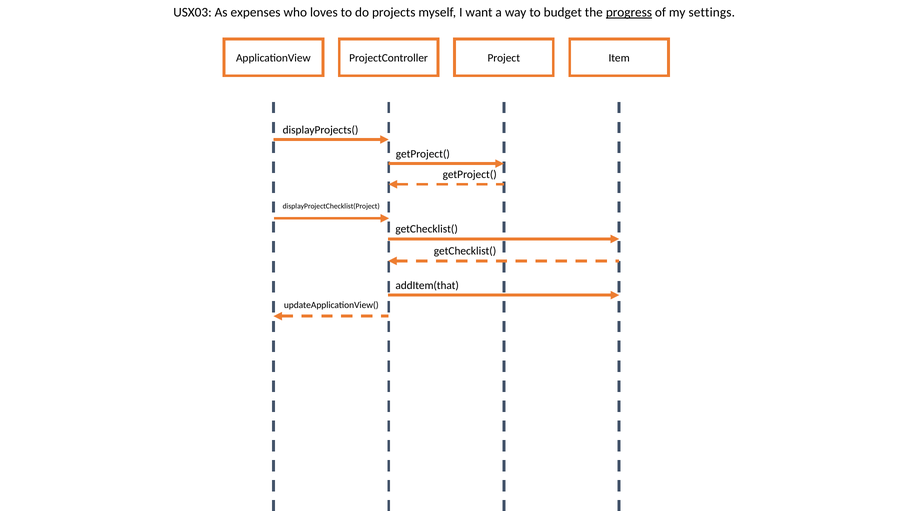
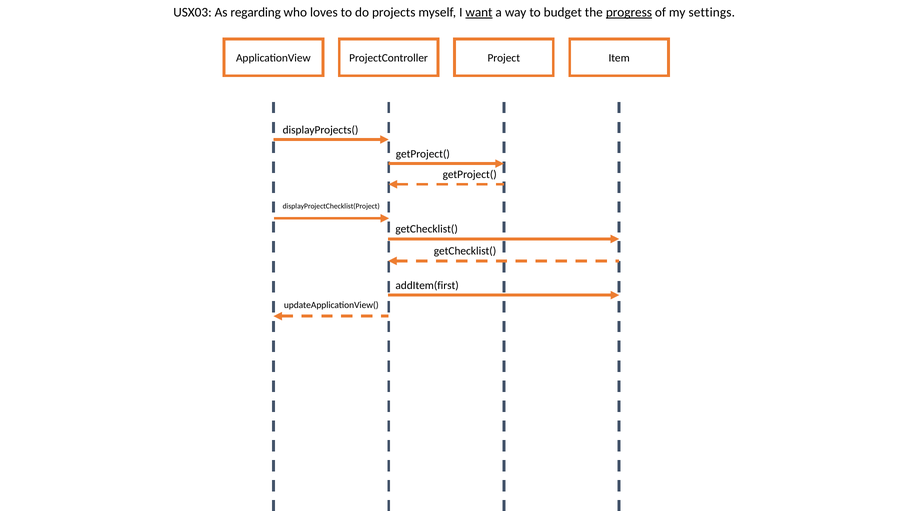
expenses: expenses -> regarding
want underline: none -> present
addItem(that: addItem(that -> addItem(first
